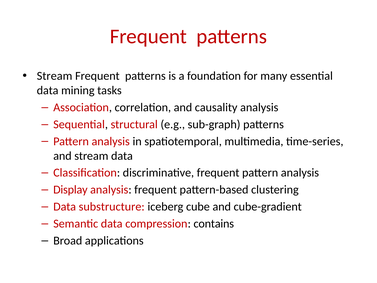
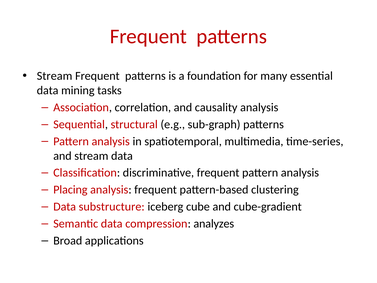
Display: Display -> Placing
contains: contains -> analyzes
